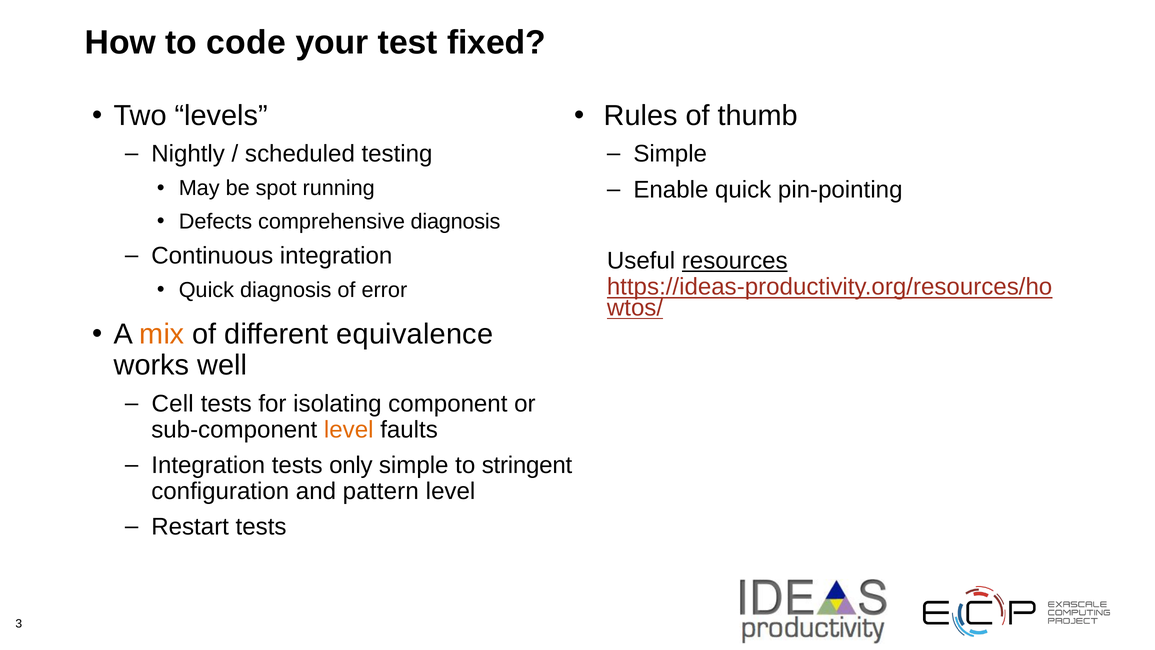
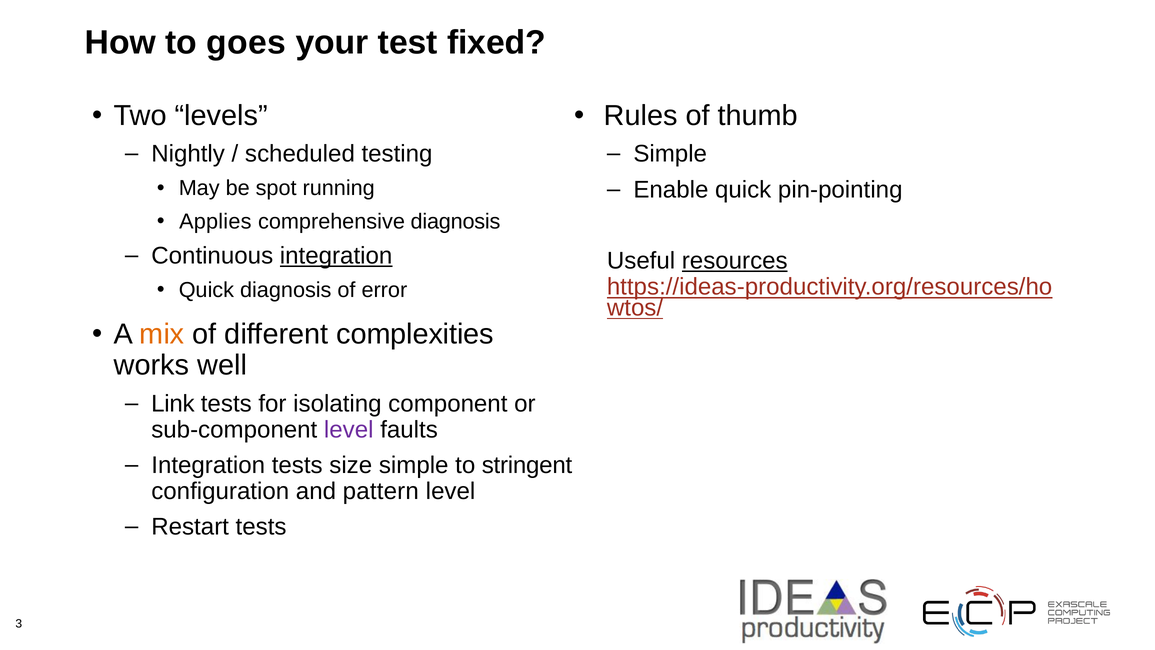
code: code -> goes
Defects: Defects -> Applies
integration at (336, 256) underline: none -> present
equivalence: equivalence -> complexities
Cell: Cell -> Link
level at (349, 430) colour: orange -> purple
only: only -> size
